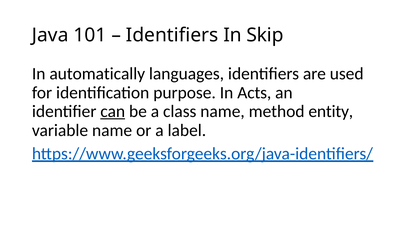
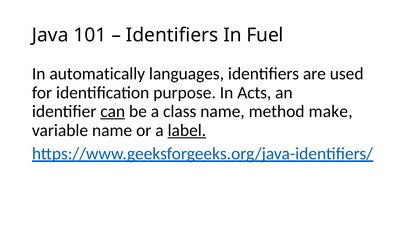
Skip: Skip -> Fuel
entity: entity -> make
label underline: none -> present
